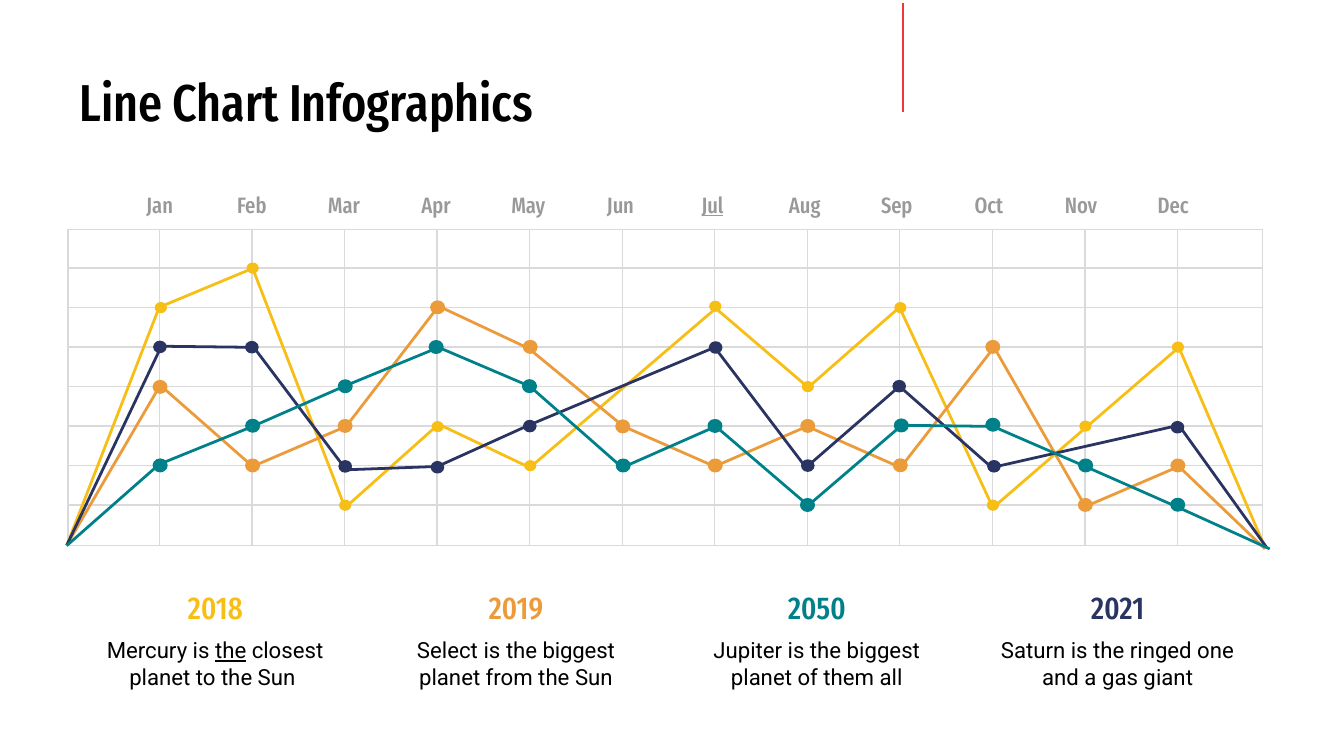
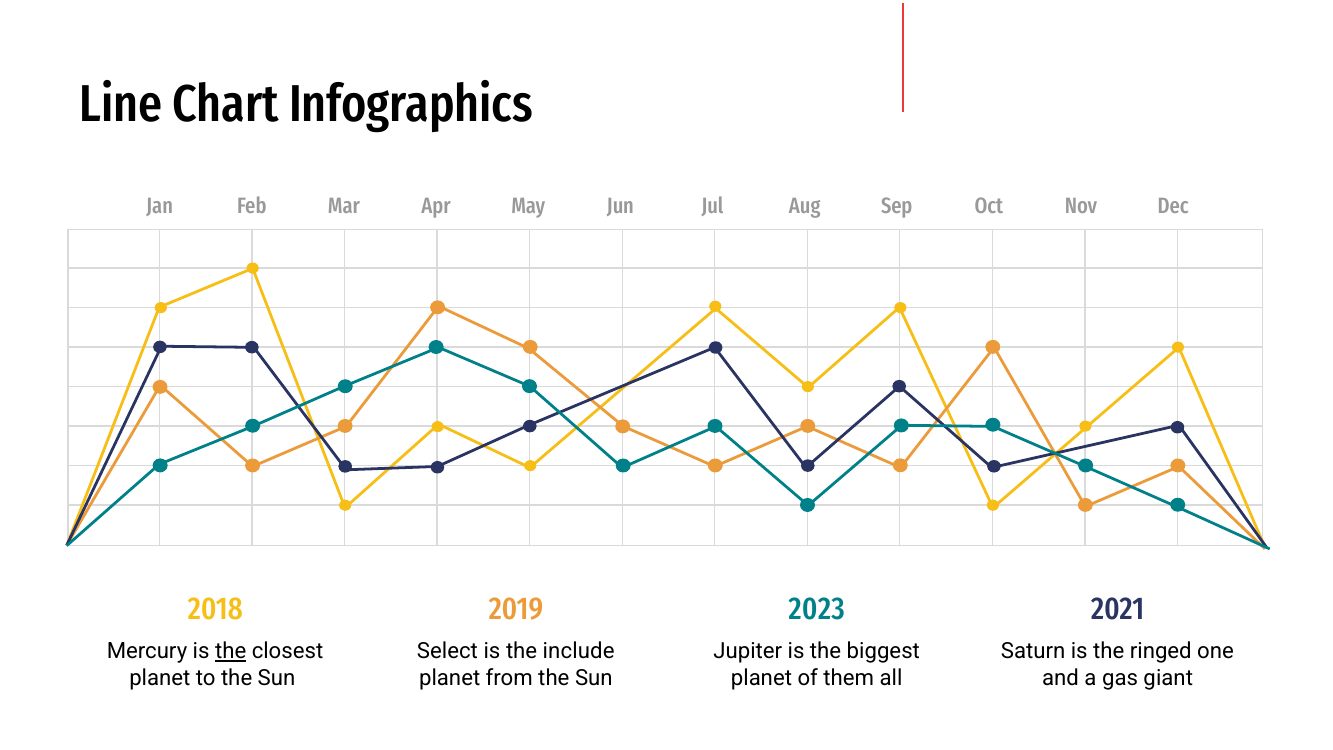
Jul underline: present -> none
2050: 2050 -> 2023
biggest at (579, 651): biggest -> include
